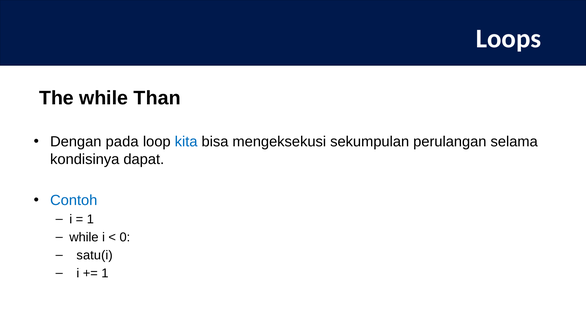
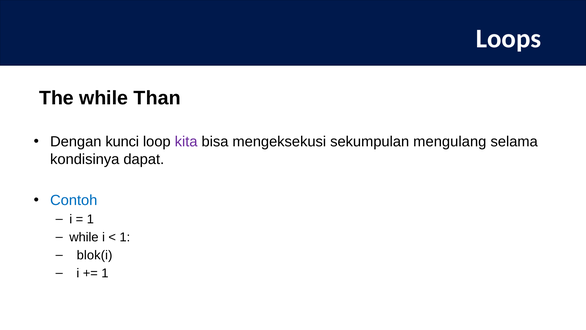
pada: pada -> kunci
kita colour: blue -> purple
perulangan: perulangan -> mengulang
0 at (125, 237): 0 -> 1
satu(i: satu(i -> blok(i
